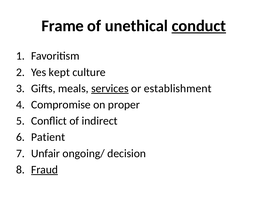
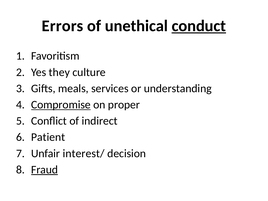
Frame: Frame -> Errors
kept: kept -> they
services underline: present -> none
establishment: establishment -> understanding
Compromise underline: none -> present
ongoing/: ongoing/ -> interest/
